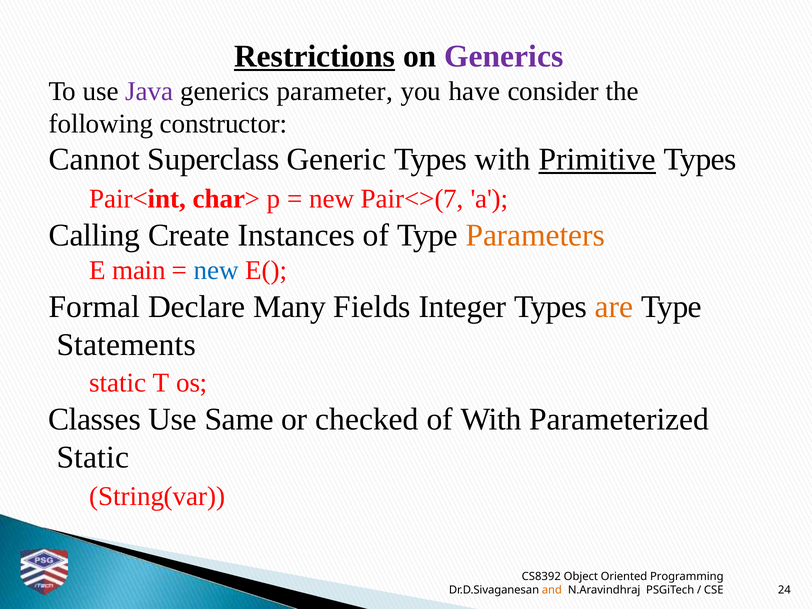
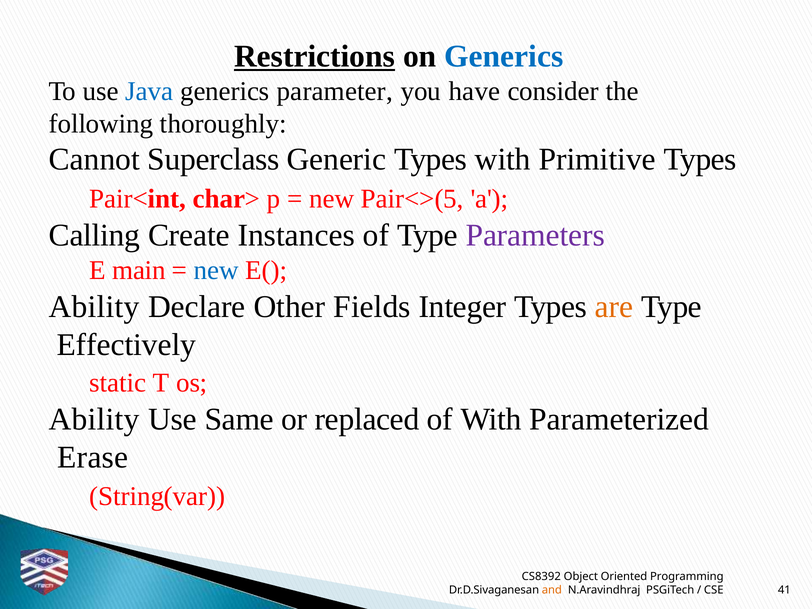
Generics at (504, 56) colour: purple -> blue
Java colour: purple -> blue
constructor: constructor -> thoroughly
Primitive underline: present -> none
Pair<>(7: Pair<>(7 -> Pair<>(5
Parameters colour: orange -> purple
Formal at (94, 307): Formal -> Ability
Many: Many -> Other
Statements: Statements -> Effectively
Classes at (95, 419): Classes -> Ability
checked: checked -> replaced
Static at (93, 457): Static -> Erase
24: 24 -> 41
